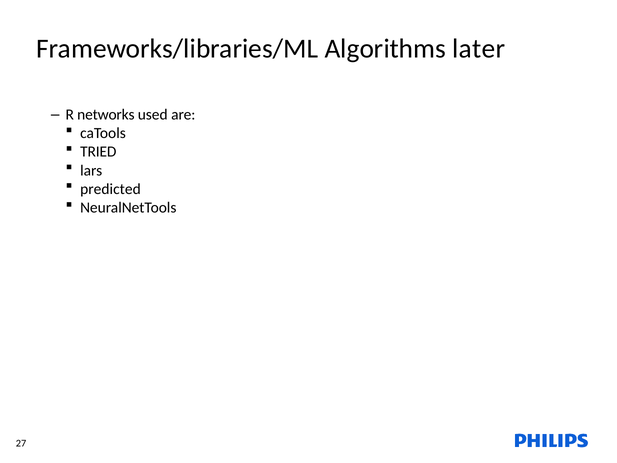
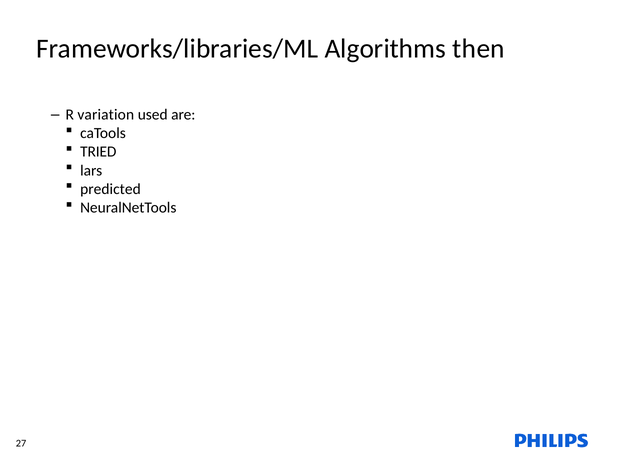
later: later -> then
networks: networks -> variation
